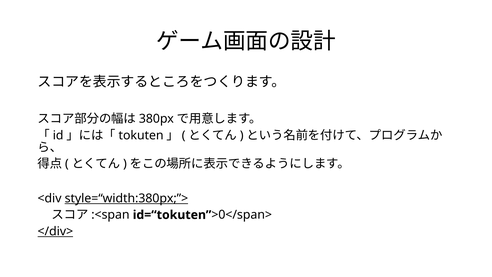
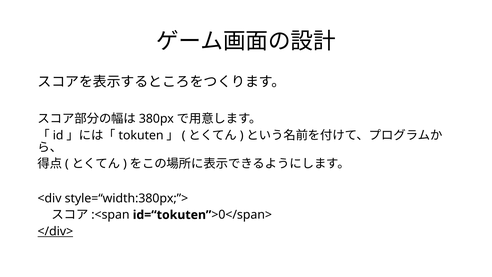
style=“width:380px;”> underline: present -> none
